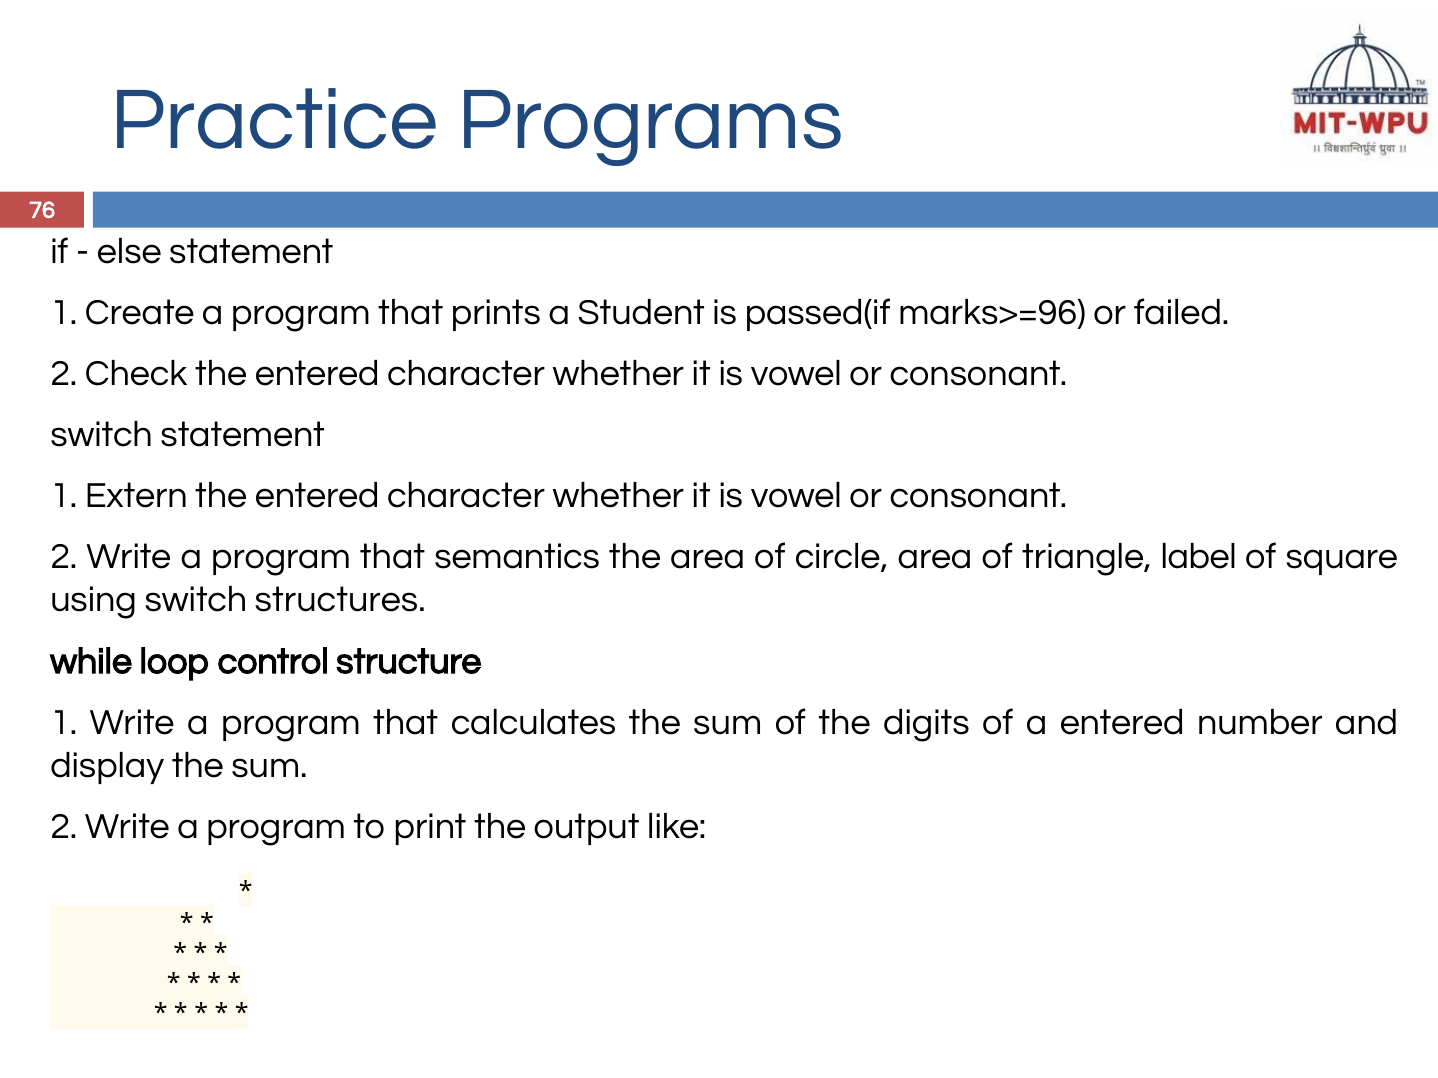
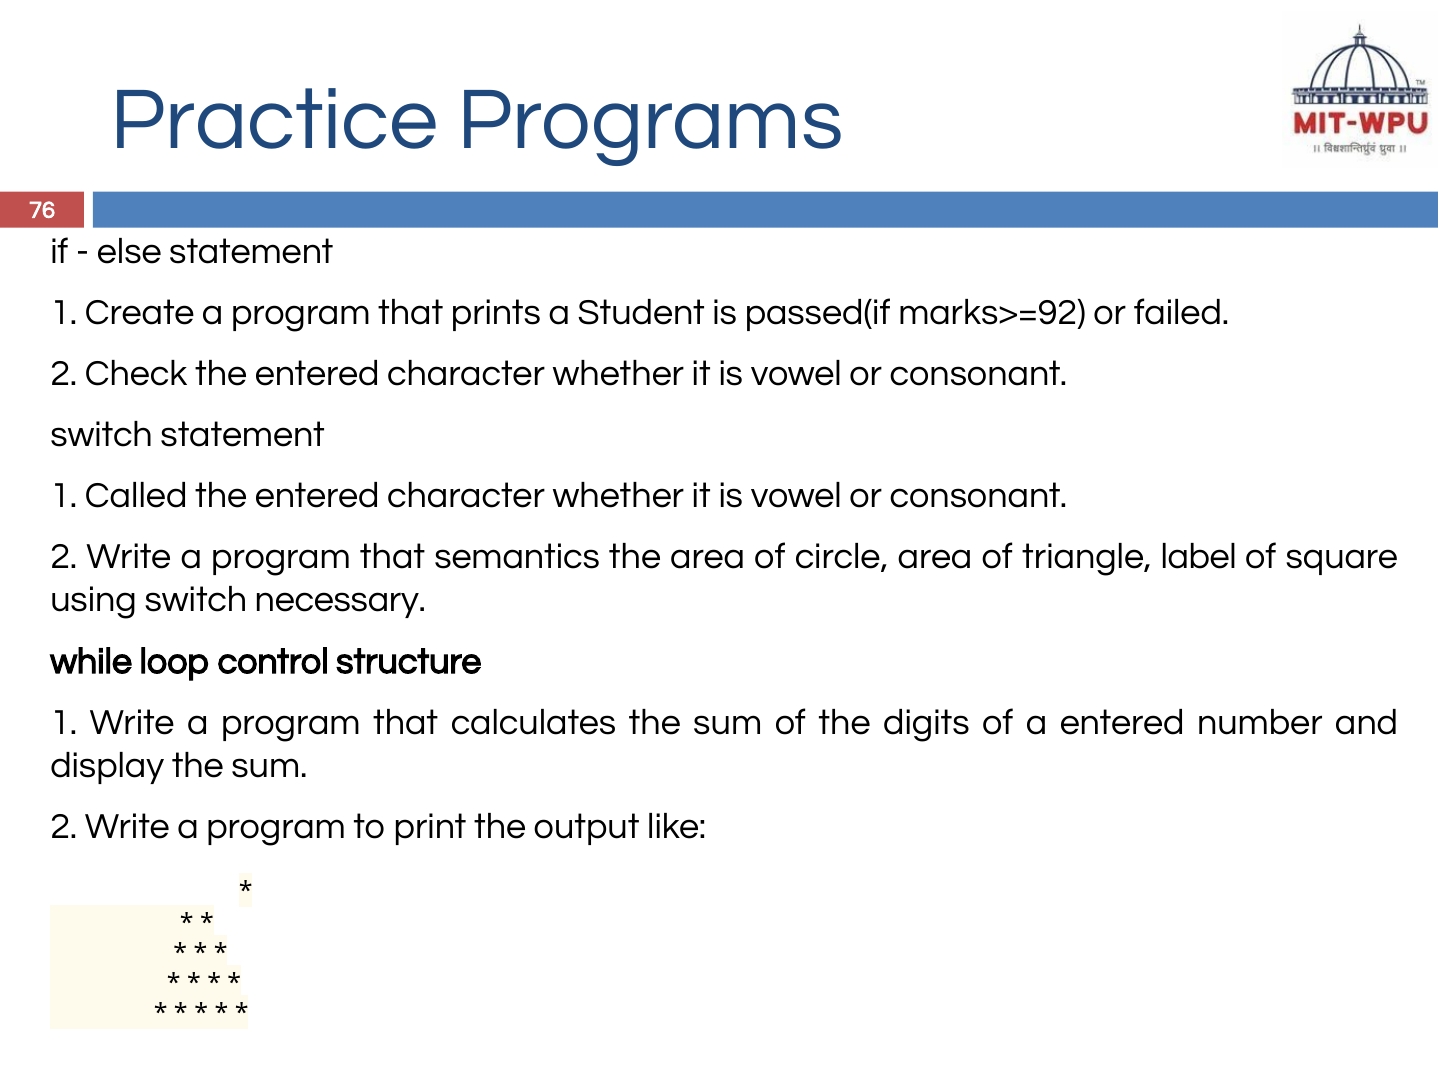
marks>=96: marks>=96 -> marks>=92
Extern: Extern -> Called
structures: structures -> necessary
